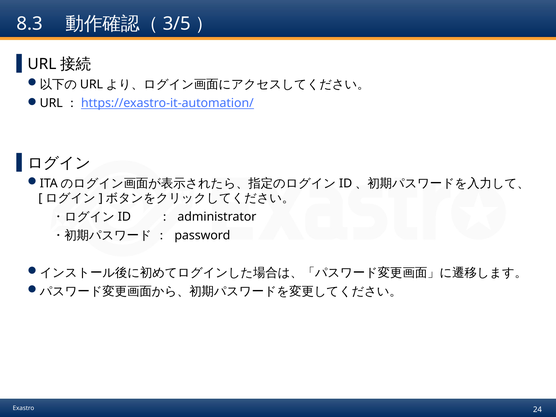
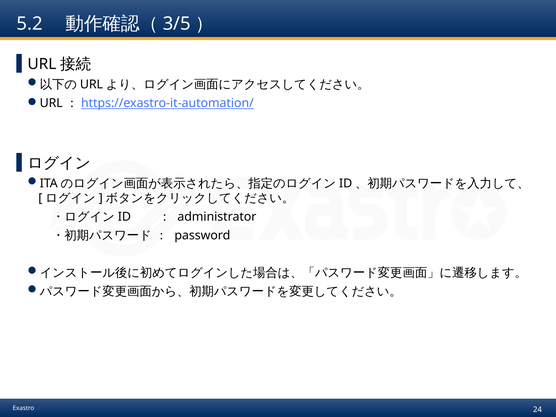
8.3: 8.3 -> 5.2
